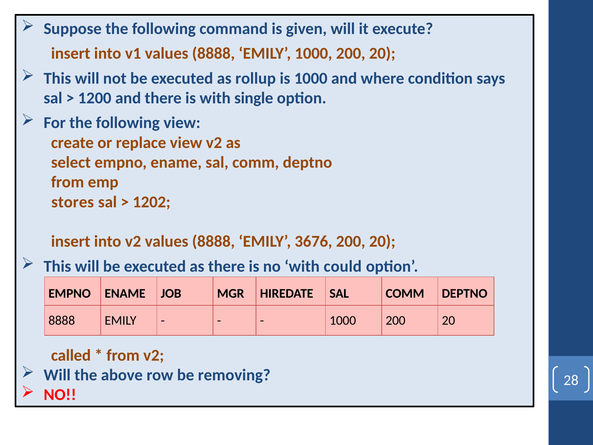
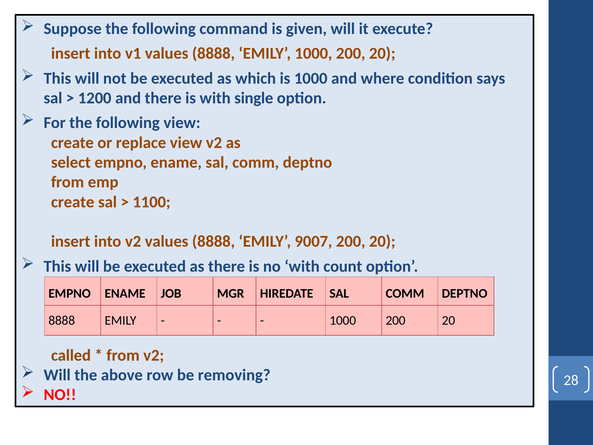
rollup: rollup -> which
stores at (73, 202): stores -> create
1202: 1202 -> 1100
3676: 3676 -> 9007
could: could -> count
